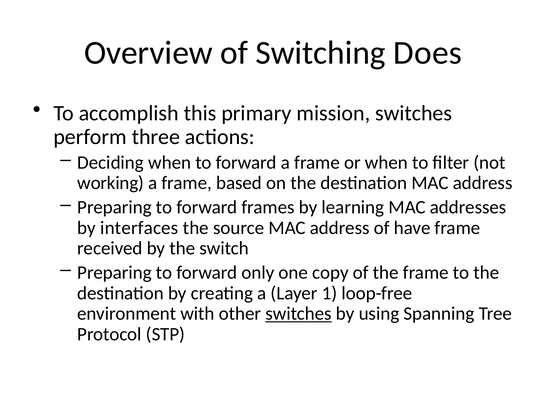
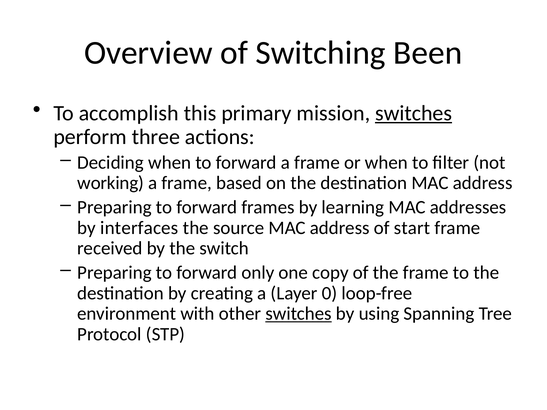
Does: Does -> Been
switches at (414, 113) underline: none -> present
have: have -> start
1: 1 -> 0
